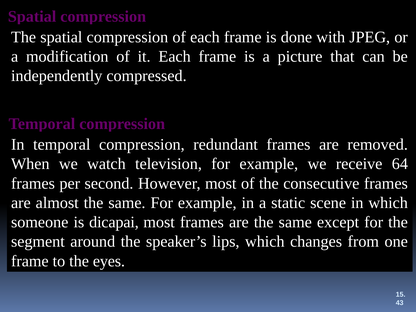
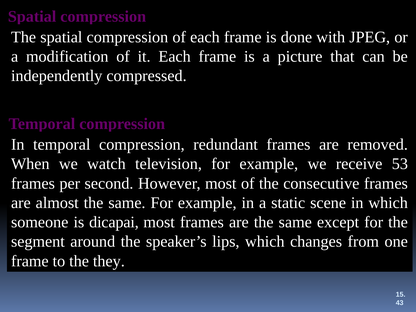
64: 64 -> 53
eyes: eyes -> they
